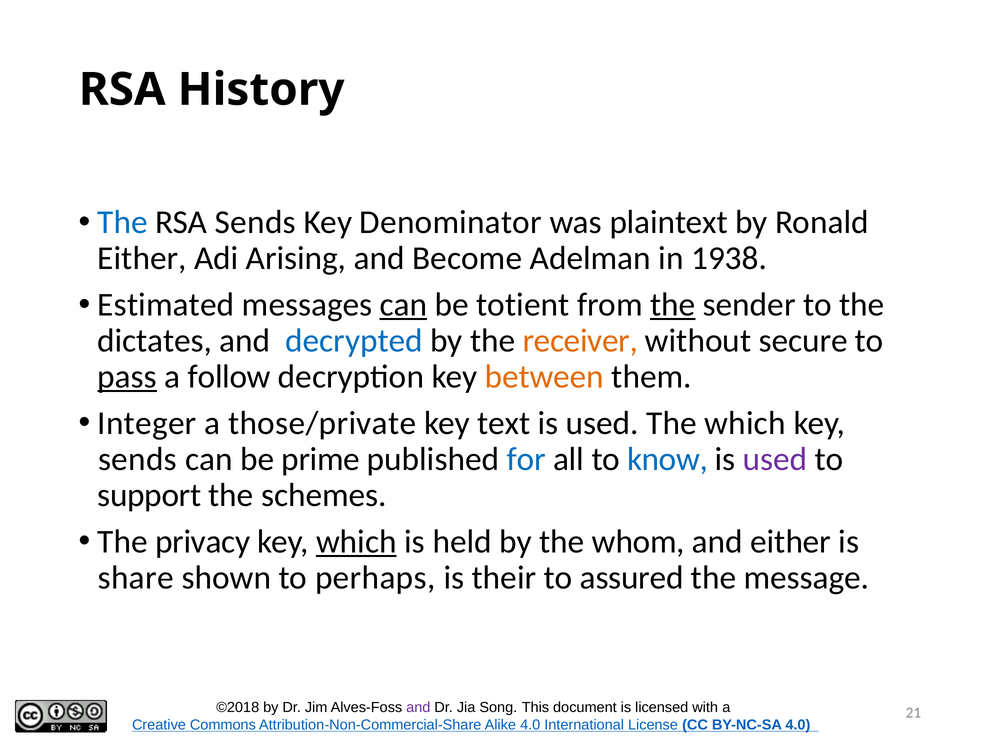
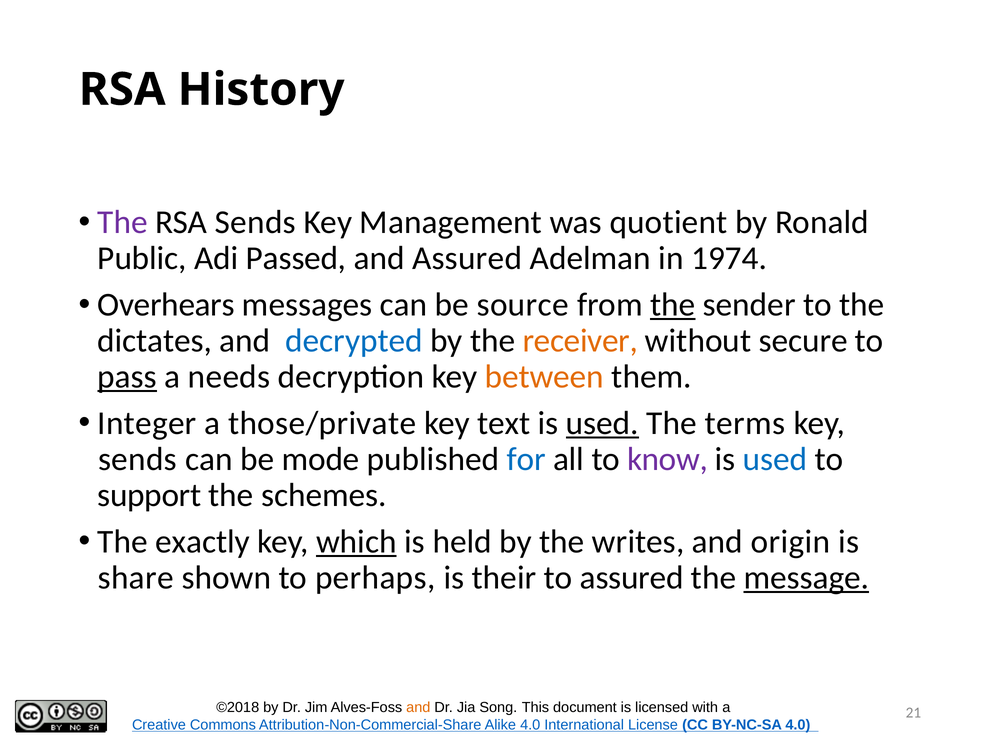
The at (123, 222) colour: blue -> purple
Denominator: Denominator -> Management
plaintext: plaintext -> quotient
Either at (142, 258): Either -> Public
Arising: Arising -> Passed
and Become: Become -> Assured
1938: 1938 -> 1974
Estimated: Estimated -> Overhears
can at (403, 305) underline: present -> none
totient: totient -> source
follow: follow -> needs
used at (602, 423) underline: none -> present
The which: which -> terms
prime: prime -> mode
know colour: blue -> purple
used at (775, 459) colour: purple -> blue
privacy: privacy -> exactly
whom: whom -> writes
and either: either -> origin
message underline: none -> present
and at (418, 707) colour: purple -> orange
